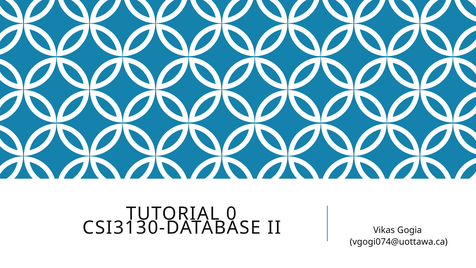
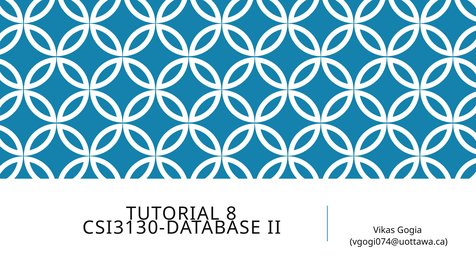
0: 0 -> 8
